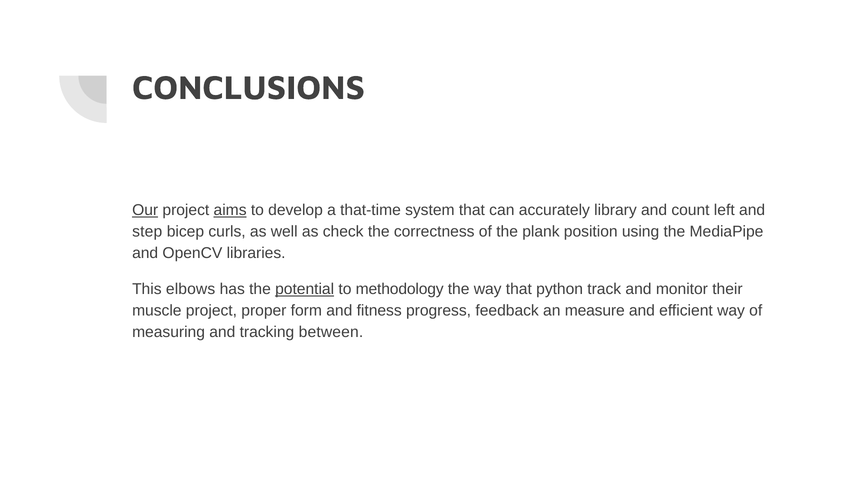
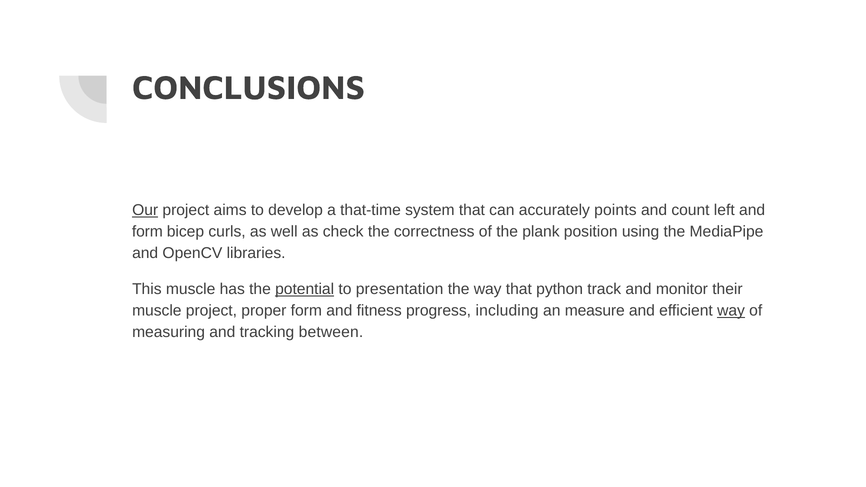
aims underline: present -> none
library: library -> points
step at (147, 232): step -> form
This elbows: elbows -> muscle
methodology: methodology -> presentation
feedback: feedback -> including
way at (731, 311) underline: none -> present
